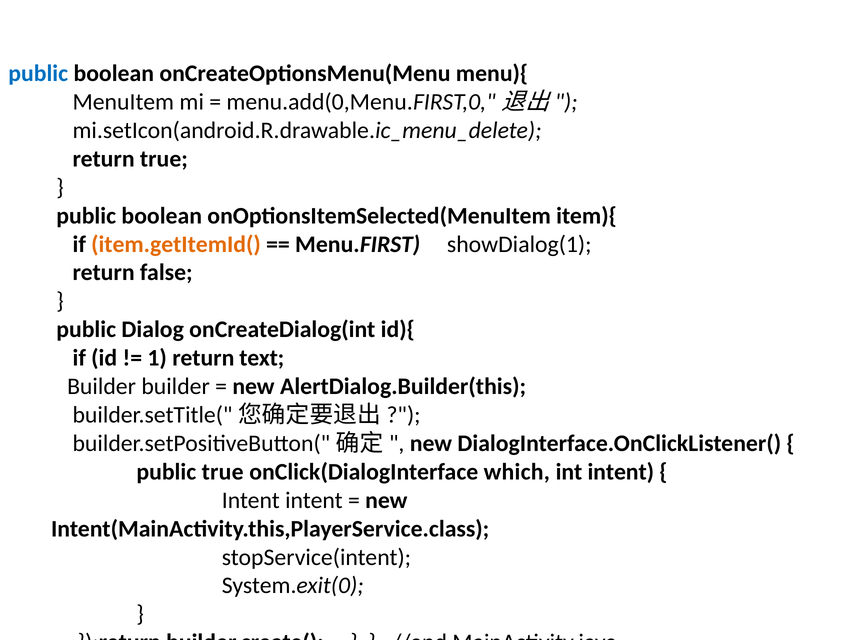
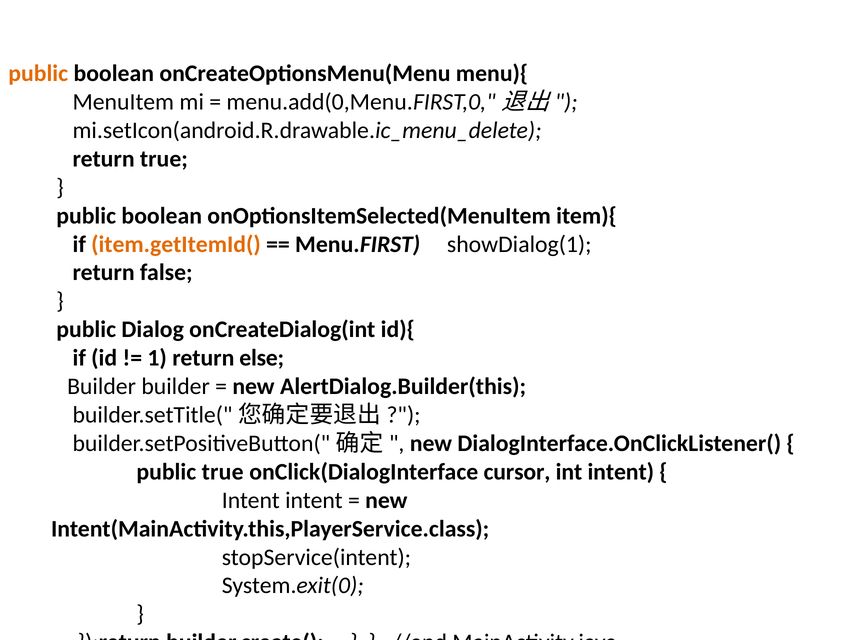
public at (38, 73) colour: blue -> orange
text: text -> else
which: which -> cursor
